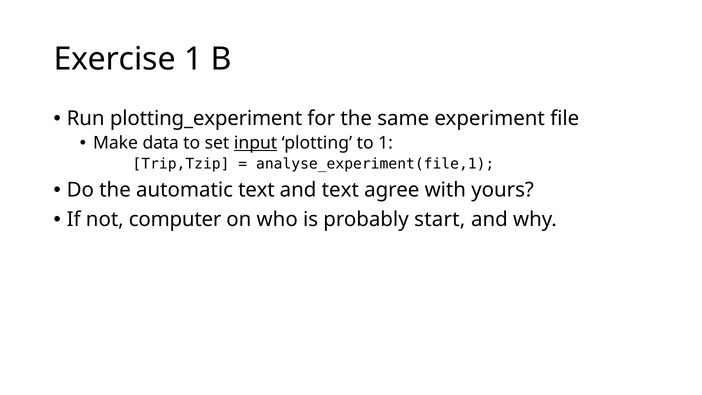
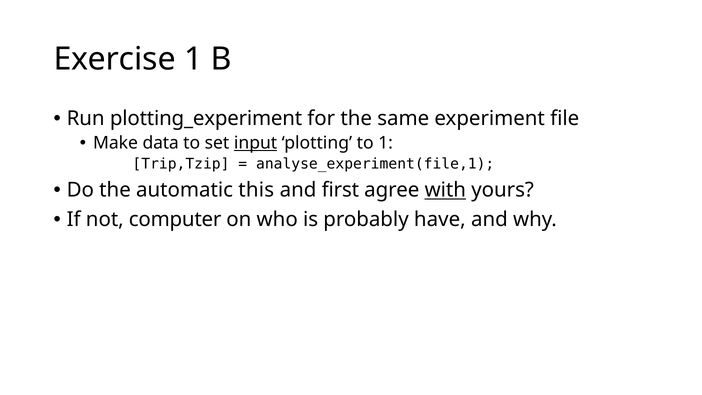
automatic text: text -> this
and text: text -> first
with underline: none -> present
start: start -> have
